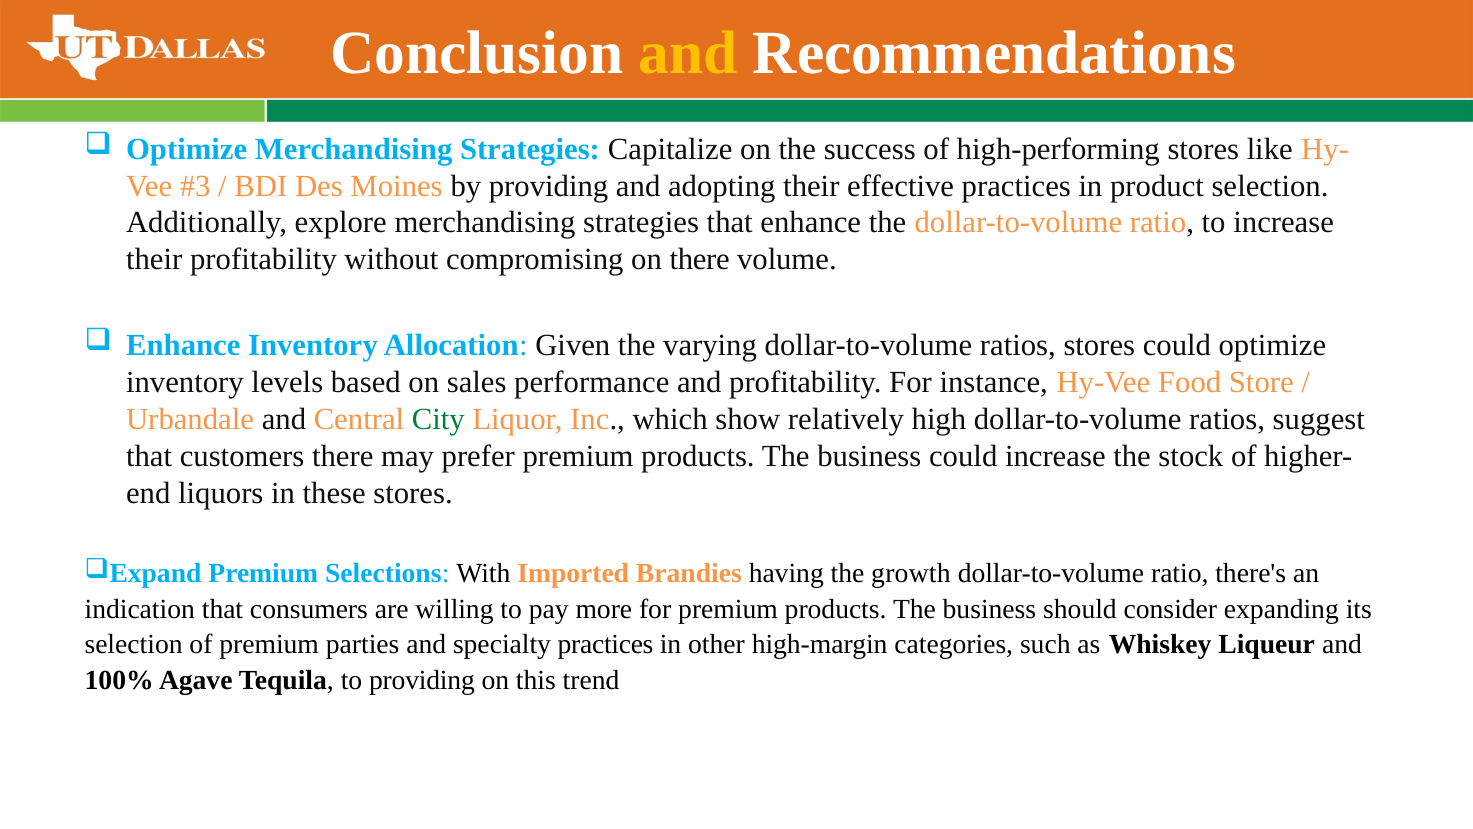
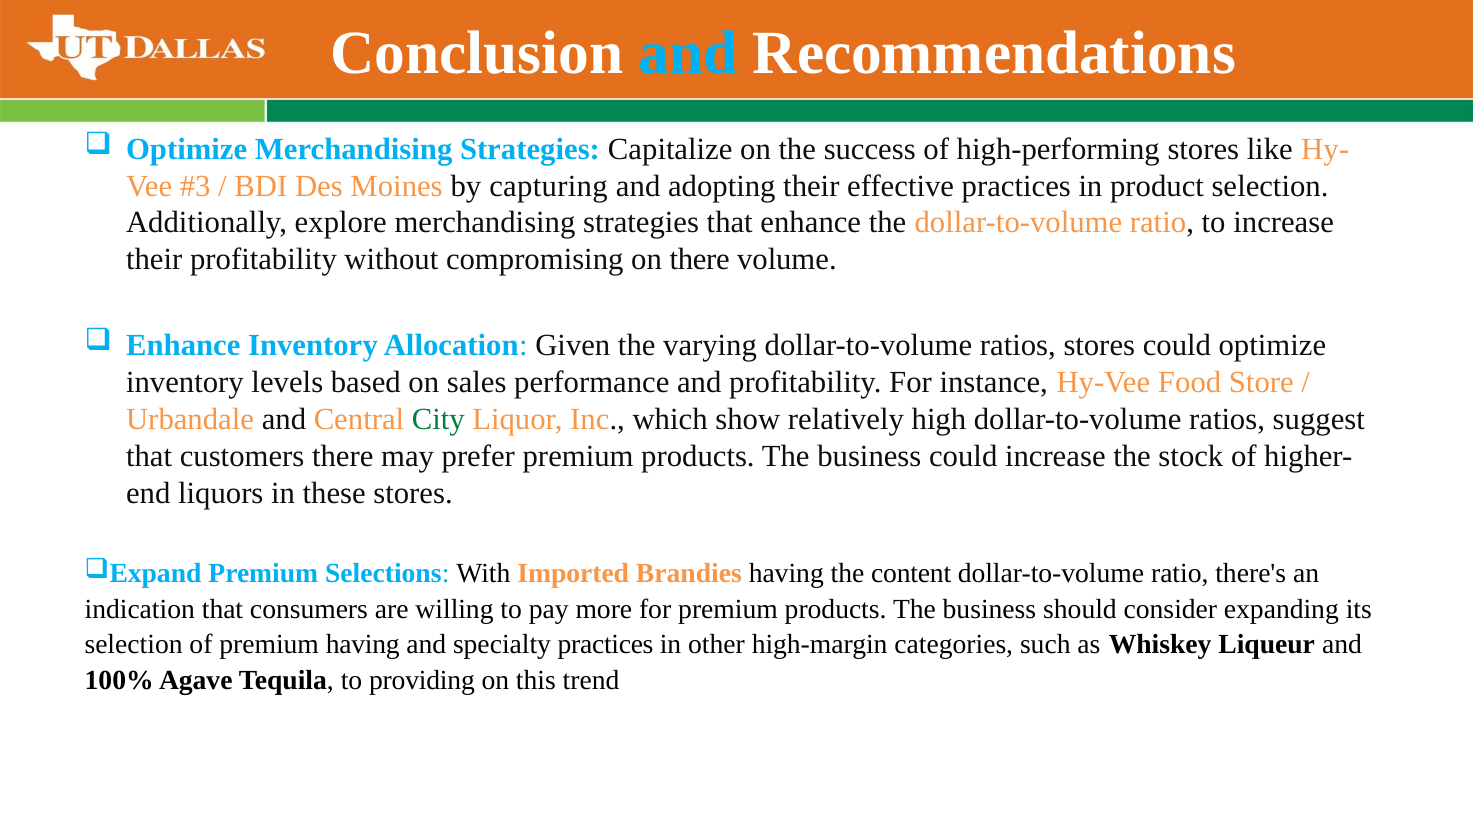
and at (688, 53) colour: yellow -> light blue
by providing: providing -> capturing
growth: growth -> content
premium parties: parties -> having
